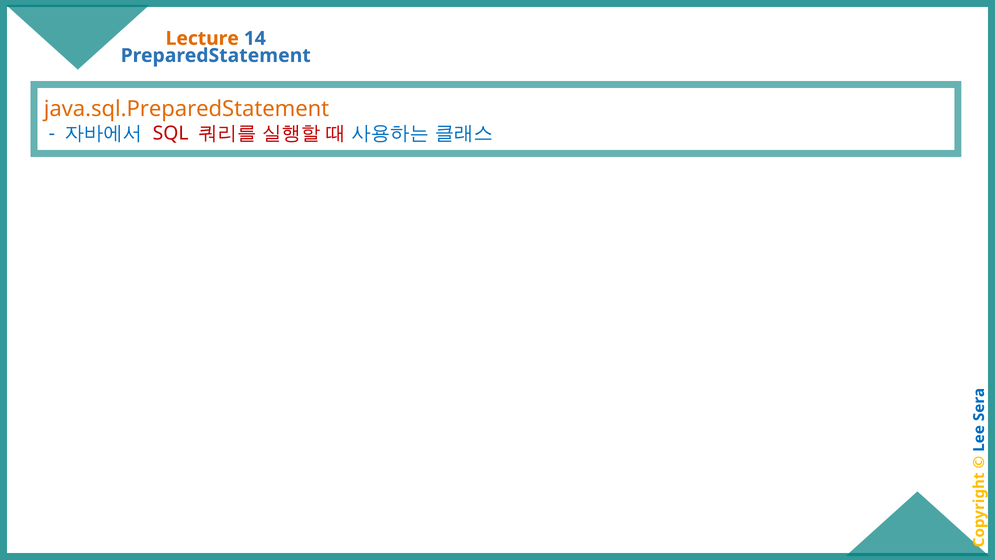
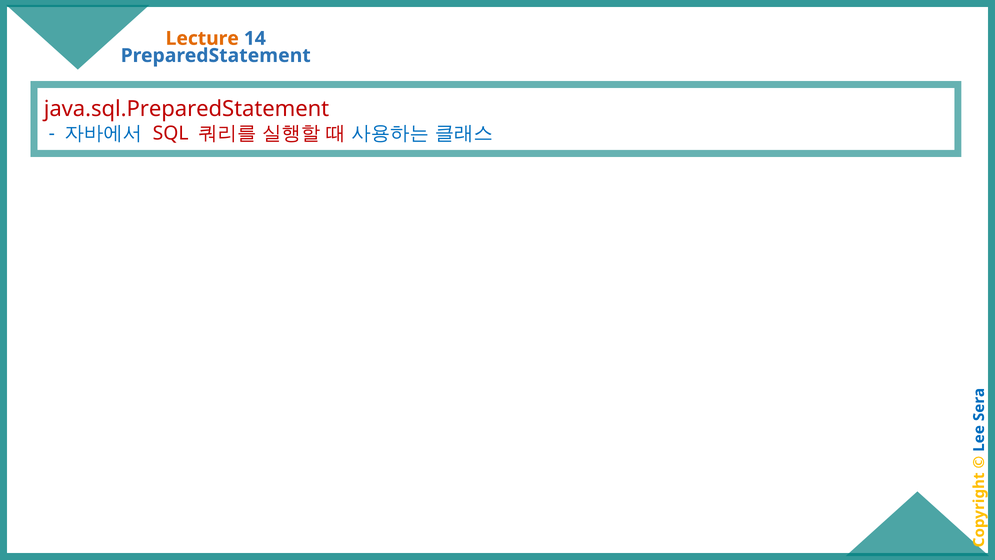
java.sql.PreparedStatement colour: orange -> red
